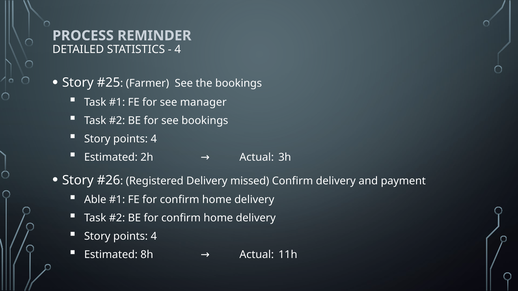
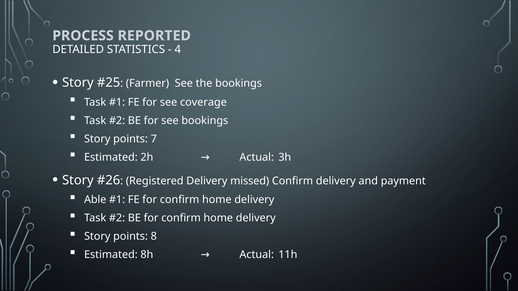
REMINDER: REMINDER -> REPORTED
manager: manager -> coverage
4 at (154, 139): 4 -> 7
4 at (154, 237): 4 -> 8
